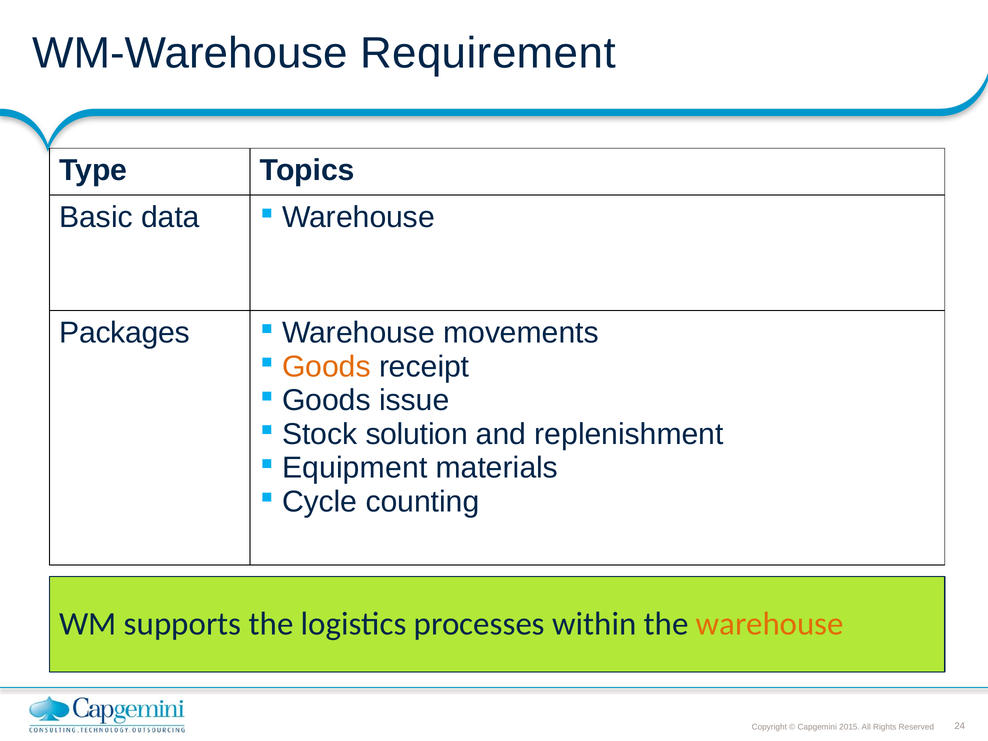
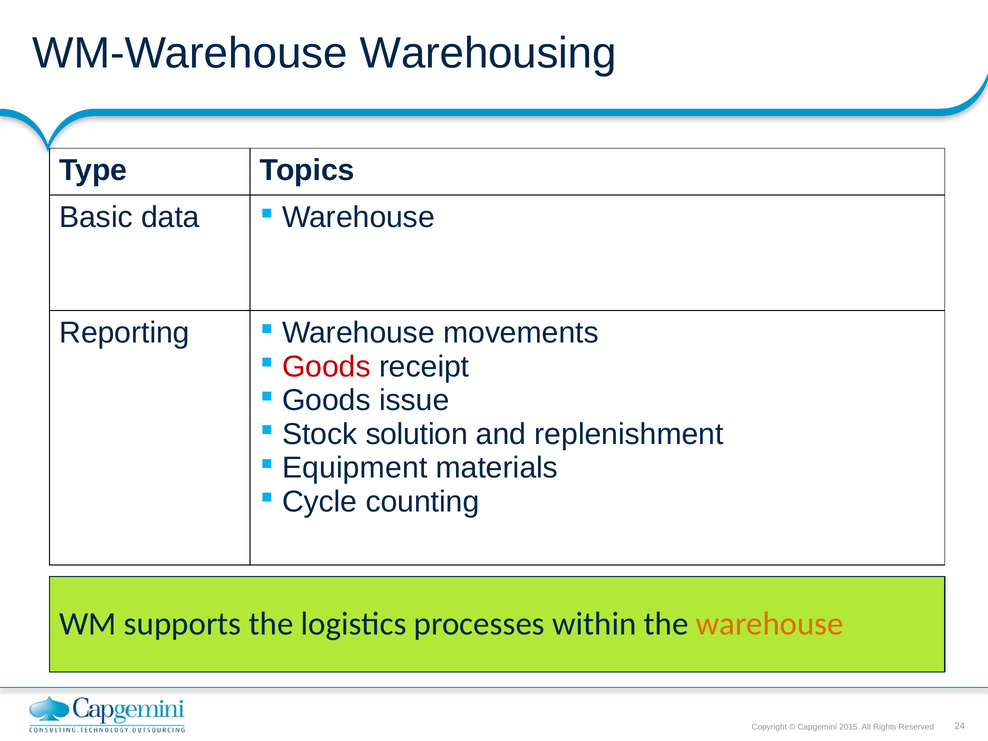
Requirement: Requirement -> Warehousing
Packages: Packages -> Reporting
Goods at (326, 367) colour: orange -> red
